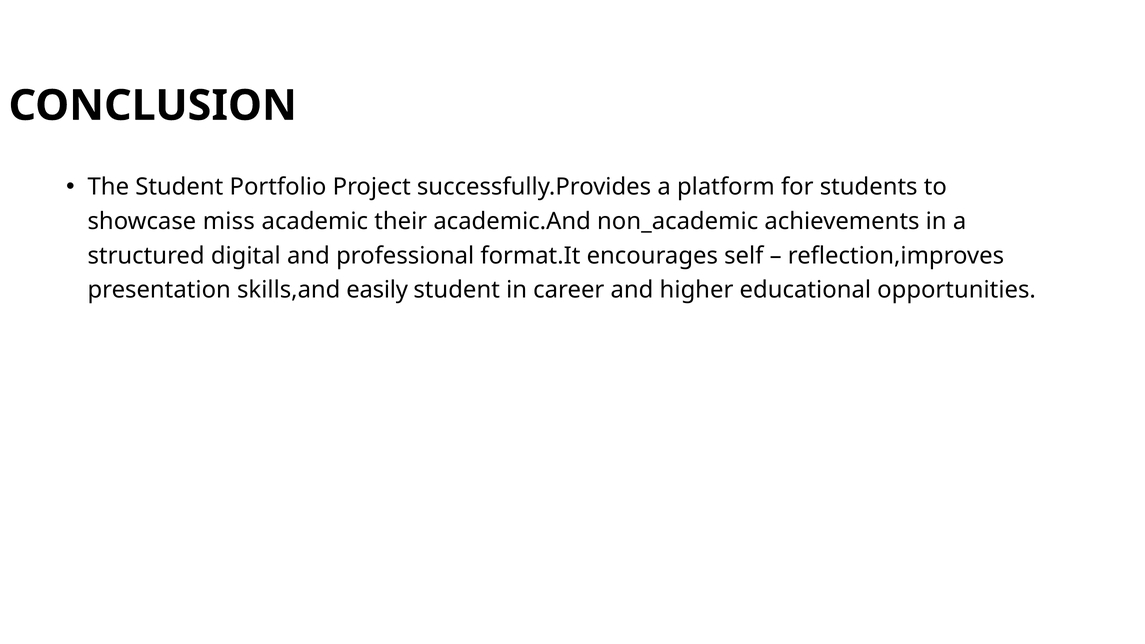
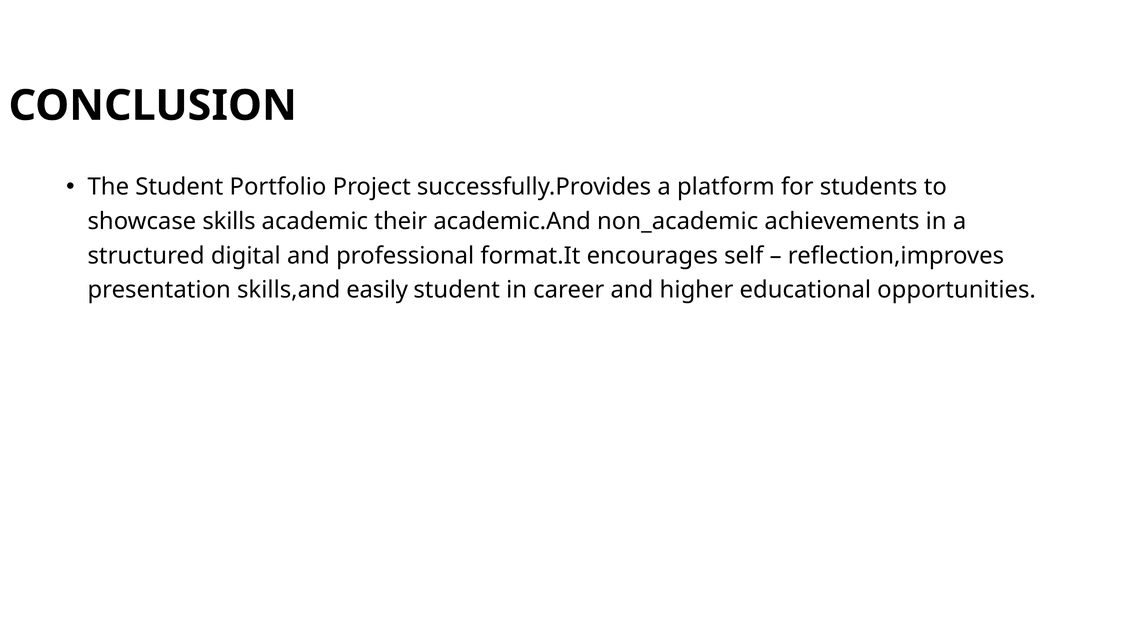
miss: miss -> skills
